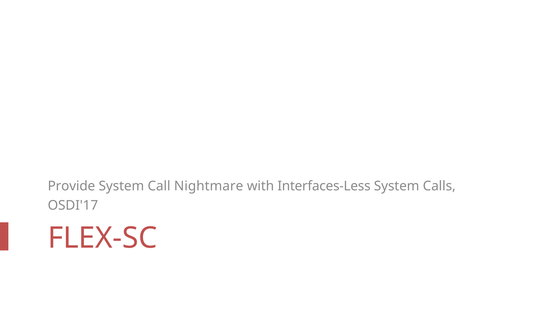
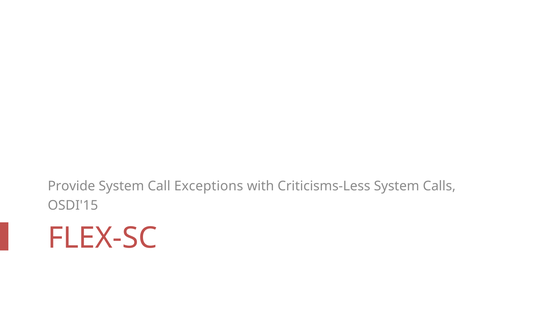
Nightmare: Nightmare -> Exceptions
Interfaces-Less: Interfaces-Less -> Criticisms-Less
OSDI'17: OSDI'17 -> OSDI'15
